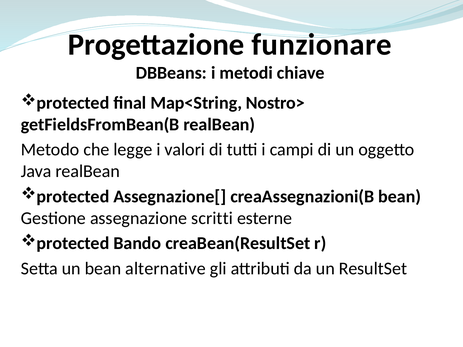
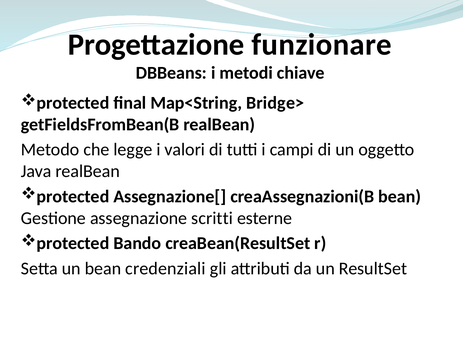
Nostro>: Nostro> -> Bridge>
alternative: alternative -> credenziali
